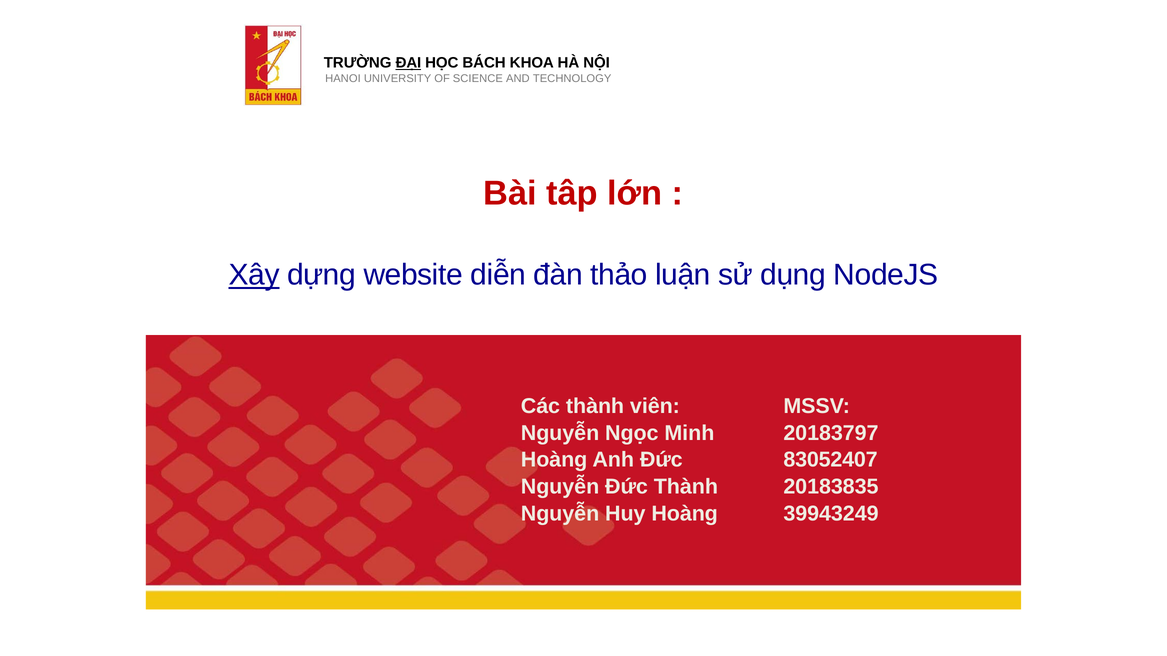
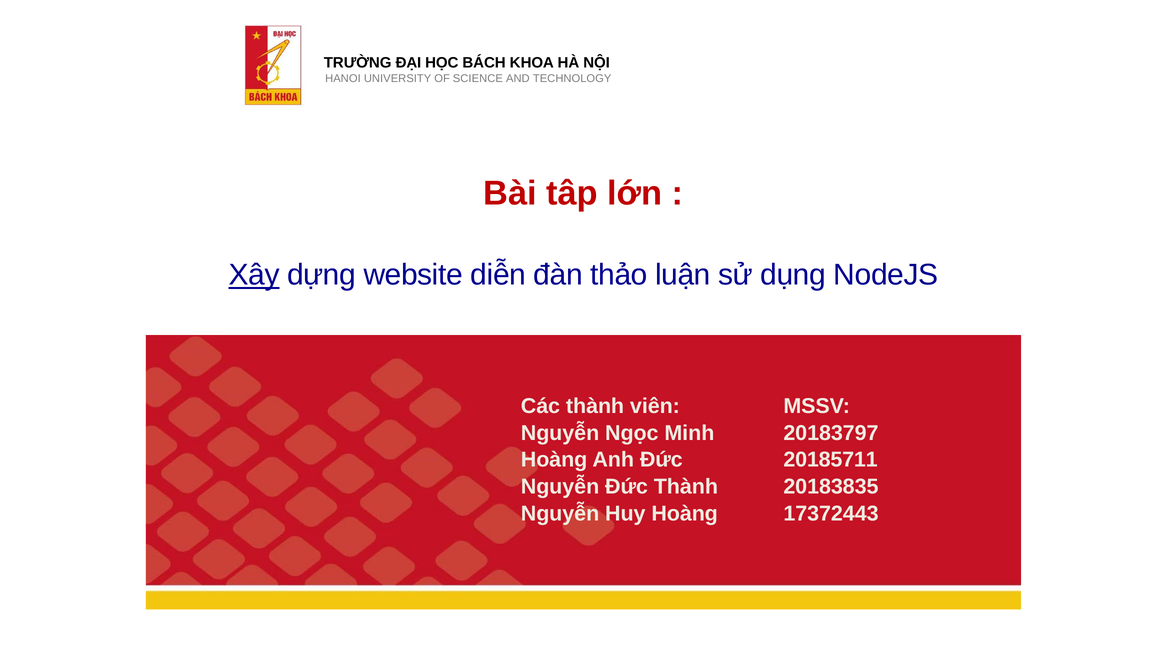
ĐẠI underline: present -> none
83052407: 83052407 -> 20185711
39943249: 39943249 -> 17372443
